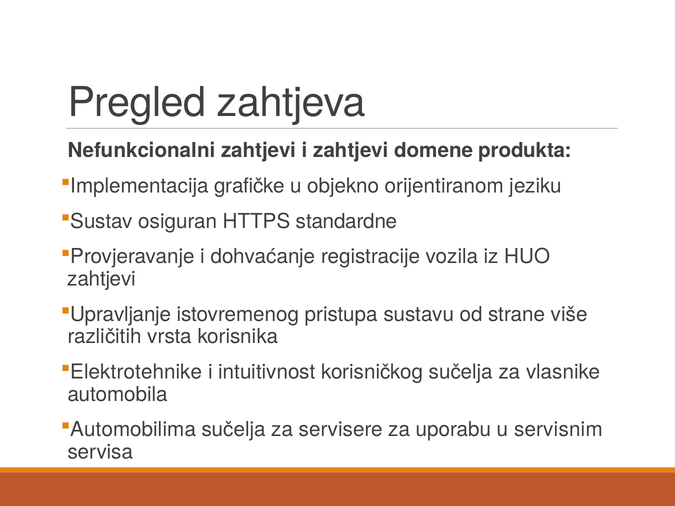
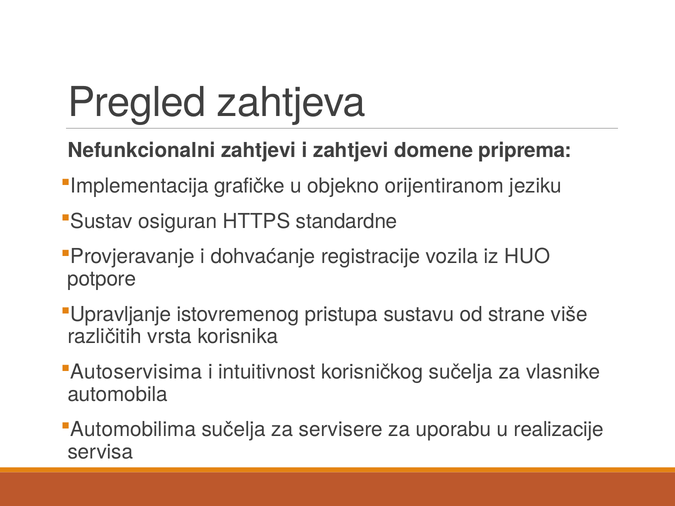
produkta: produkta -> priprema
zahtjevi at (102, 279): zahtjevi -> potpore
Elektrotehnike: Elektrotehnike -> Autoservisima
servisnim: servisnim -> realizacije
